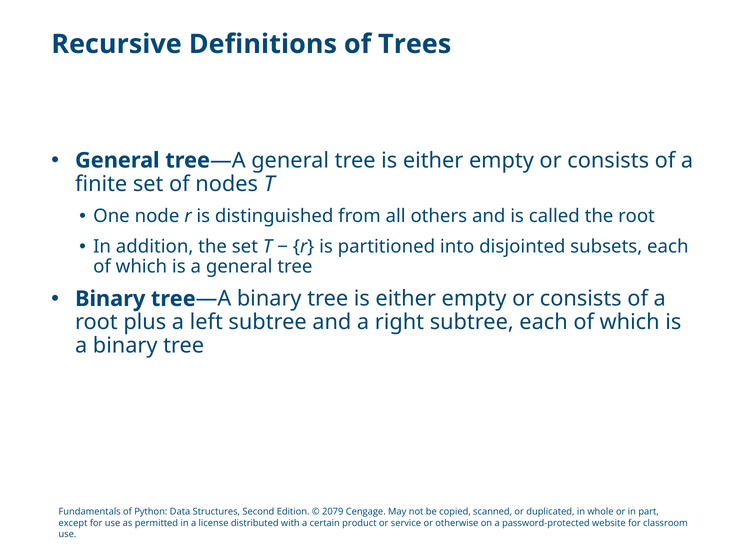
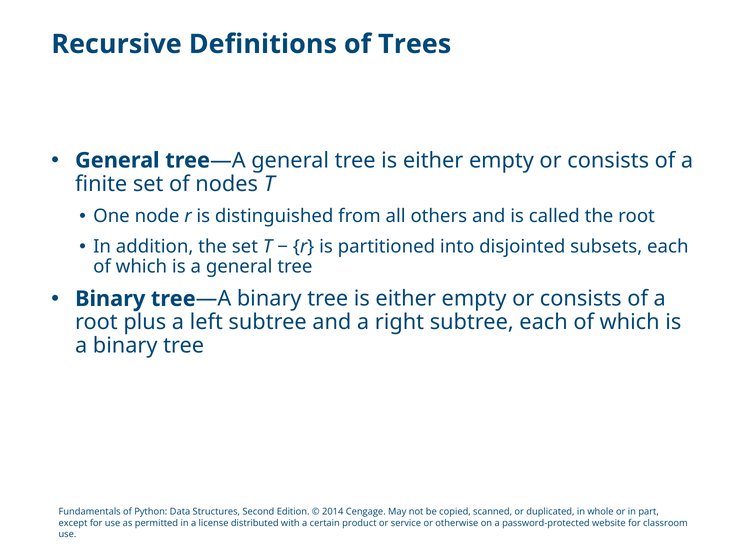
2079: 2079 -> 2014
